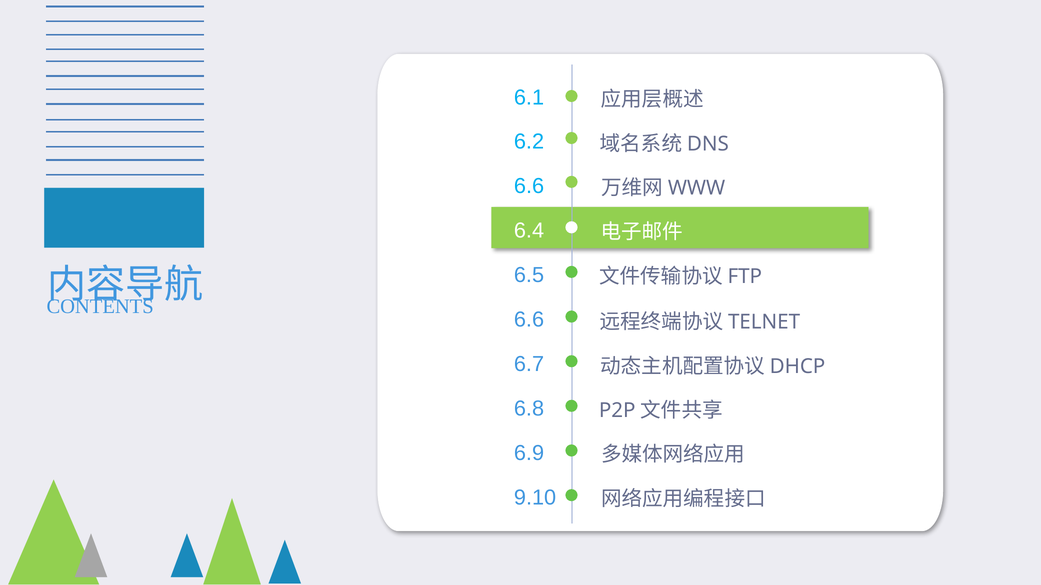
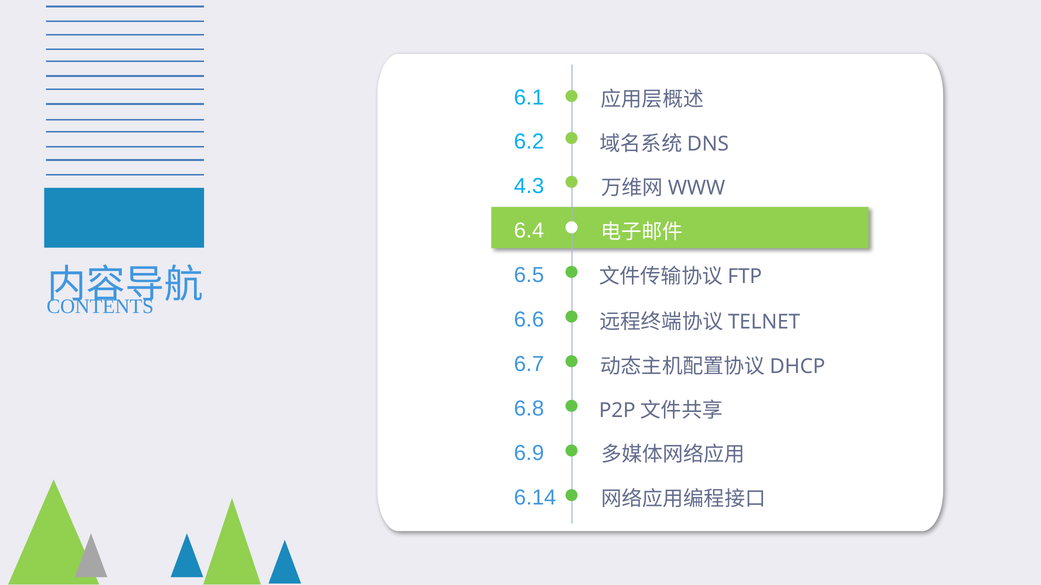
6.6 at (529, 186): 6.6 -> 4.3
9.10: 9.10 -> 6.14
